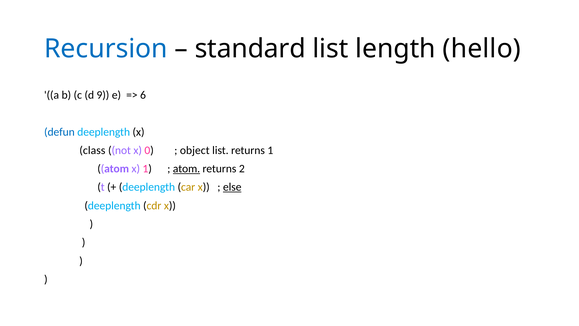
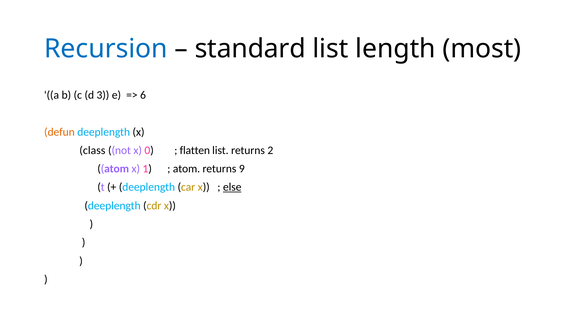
hello: hello -> most
9: 9 -> 3
defun colour: blue -> orange
object: object -> flatten
returns 1: 1 -> 2
atom at (186, 169) underline: present -> none
2: 2 -> 9
